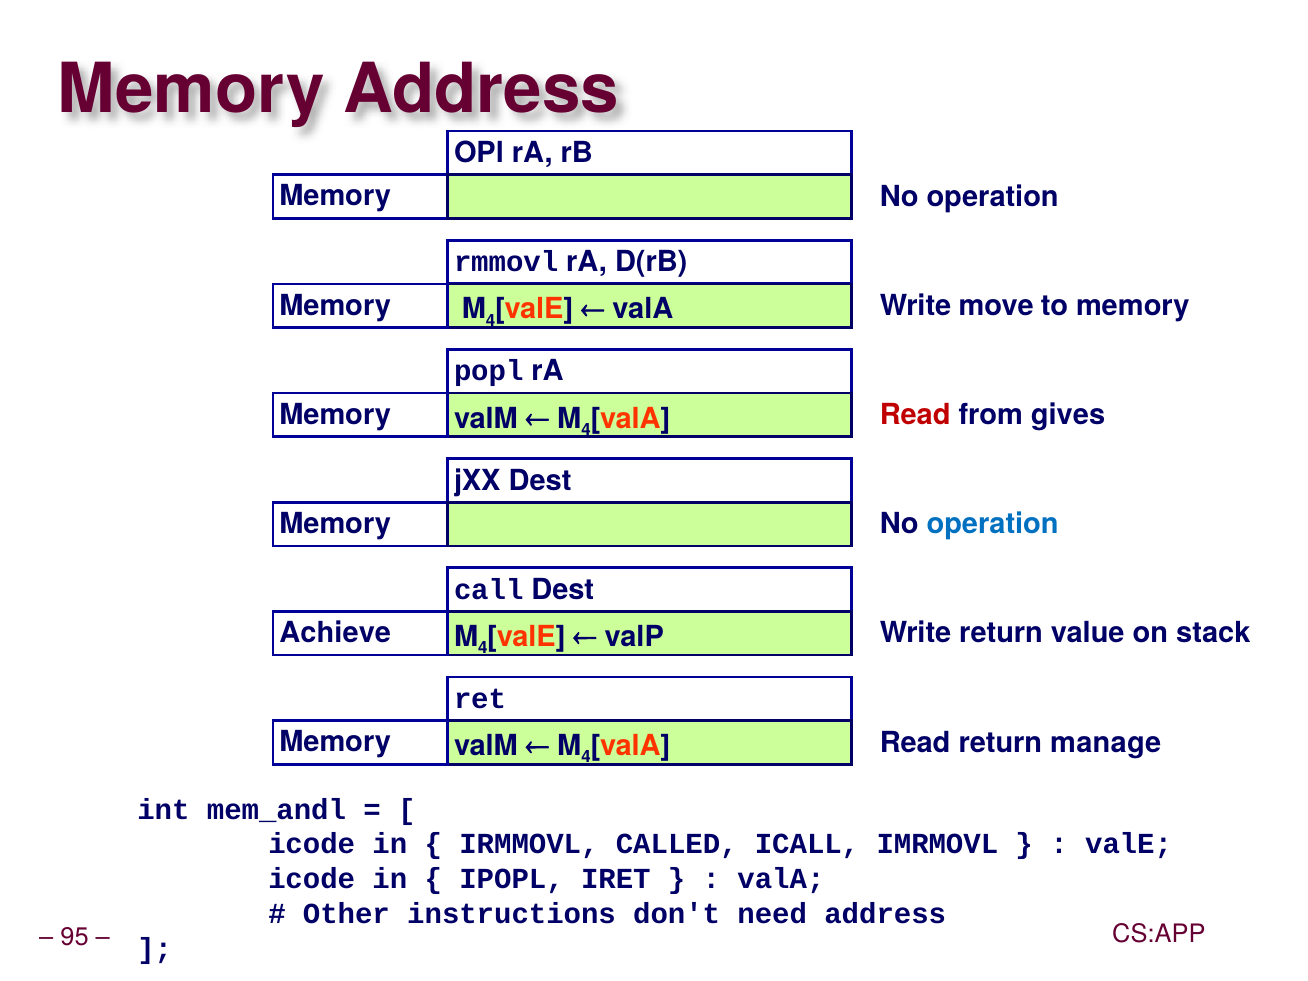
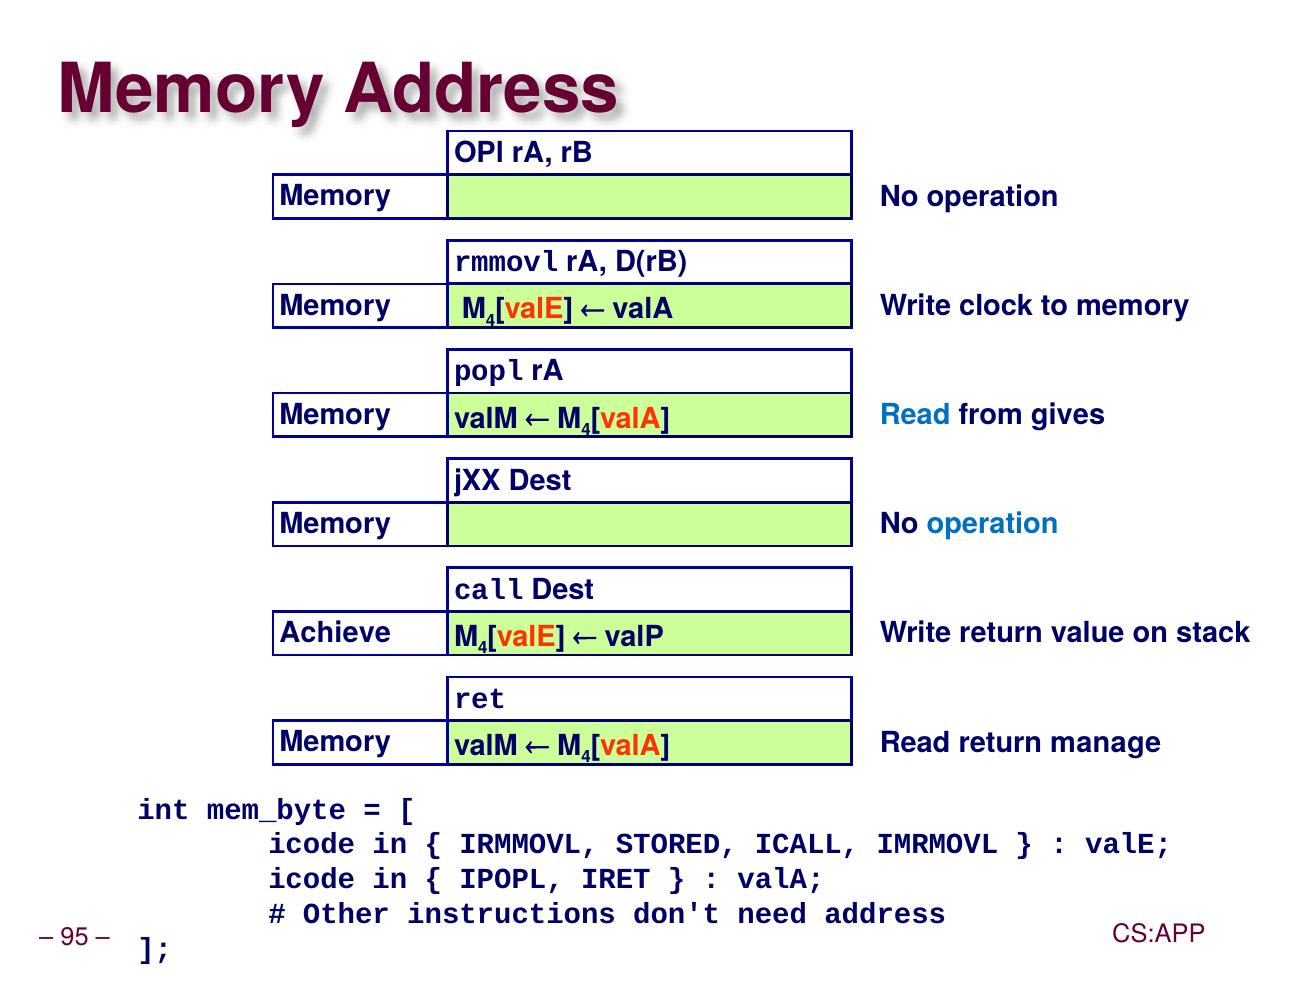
move: move -> clock
Read at (915, 415) colour: red -> blue
mem_andl: mem_andl -> mem_byte
CALLED: CALLED -> STORED
